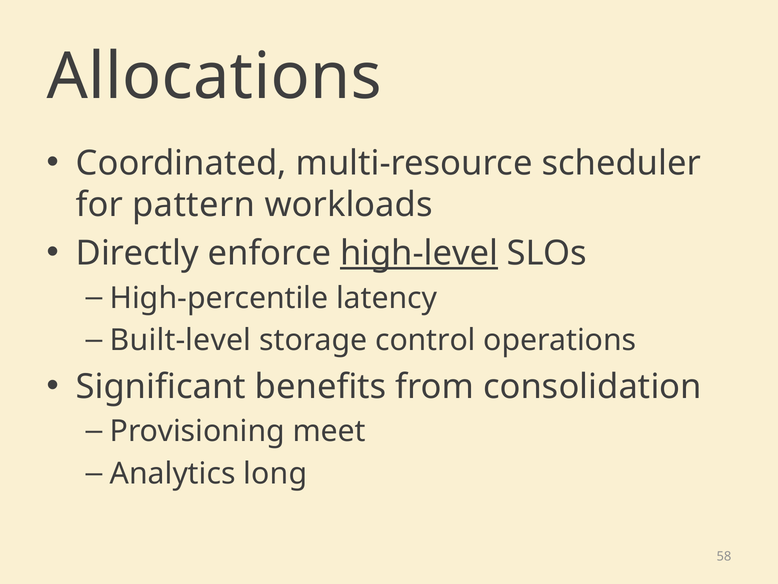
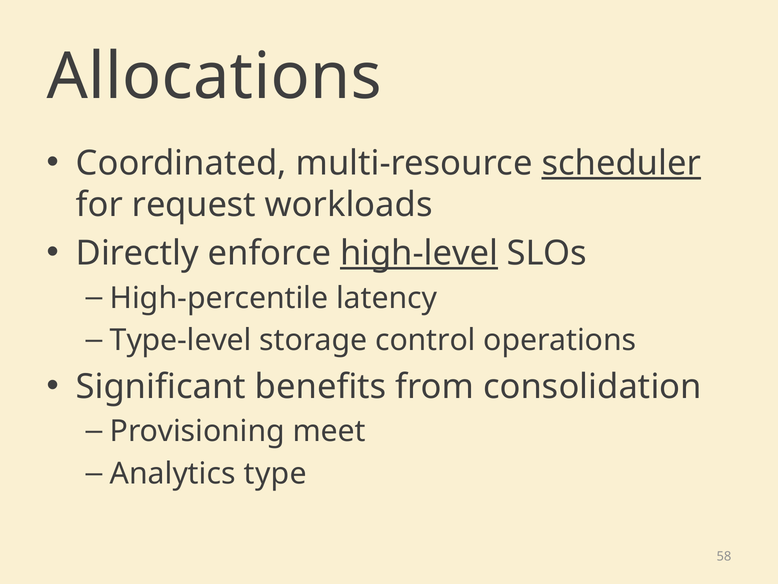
scheduler underline: none -> present
pattern: pattern -> request
Built-level: Built-level -> Type-level
long: long -> type
